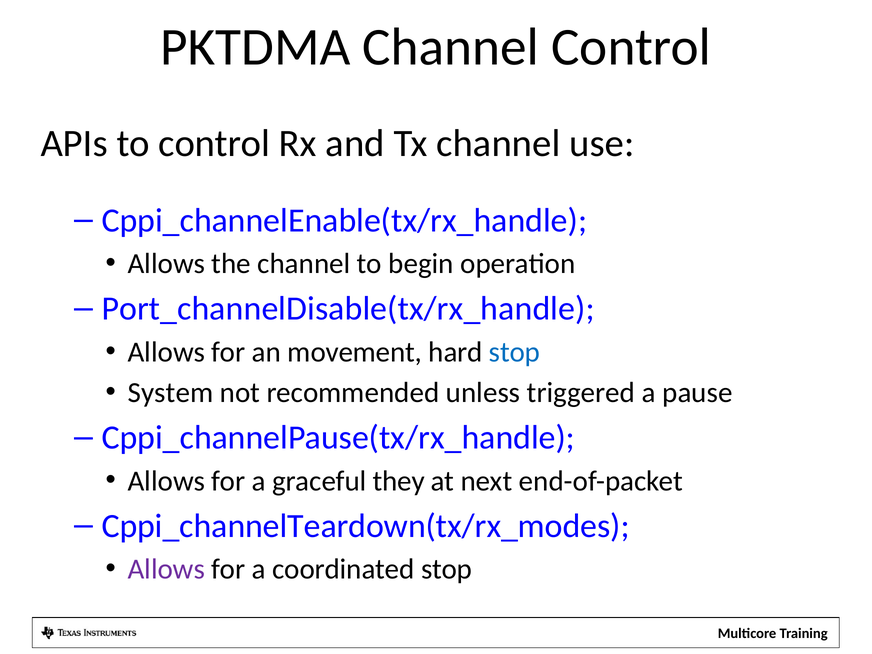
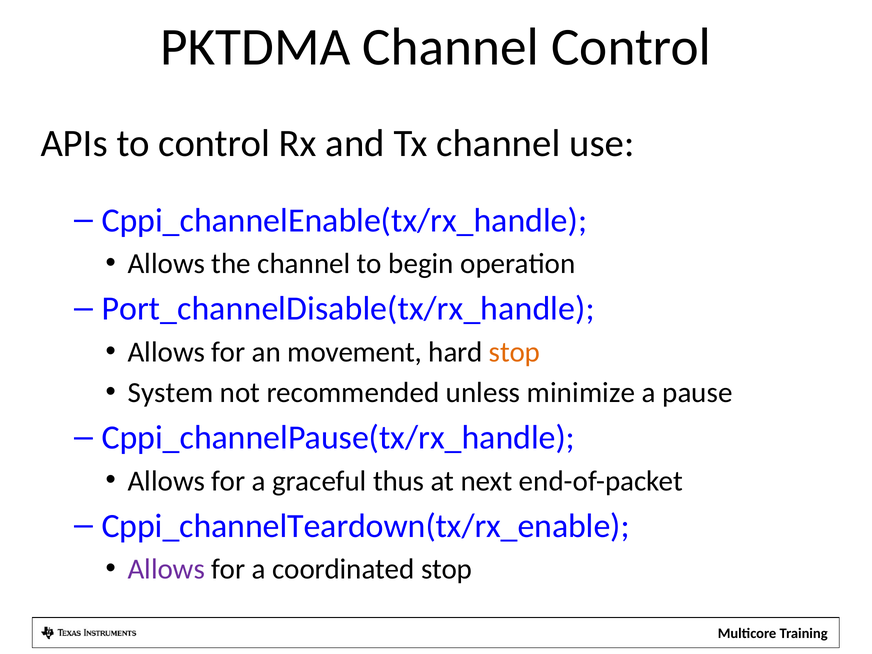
stop at (515, 352) colour: blue -> orange
triggered: triggered -> minimize
they: they -> thus
Cppi_channelTeardown(tx/rx_modes: Cppi_channelTeardown(tx/rx_modes -> Cppi_channelTeardown(tx/rx_enable
